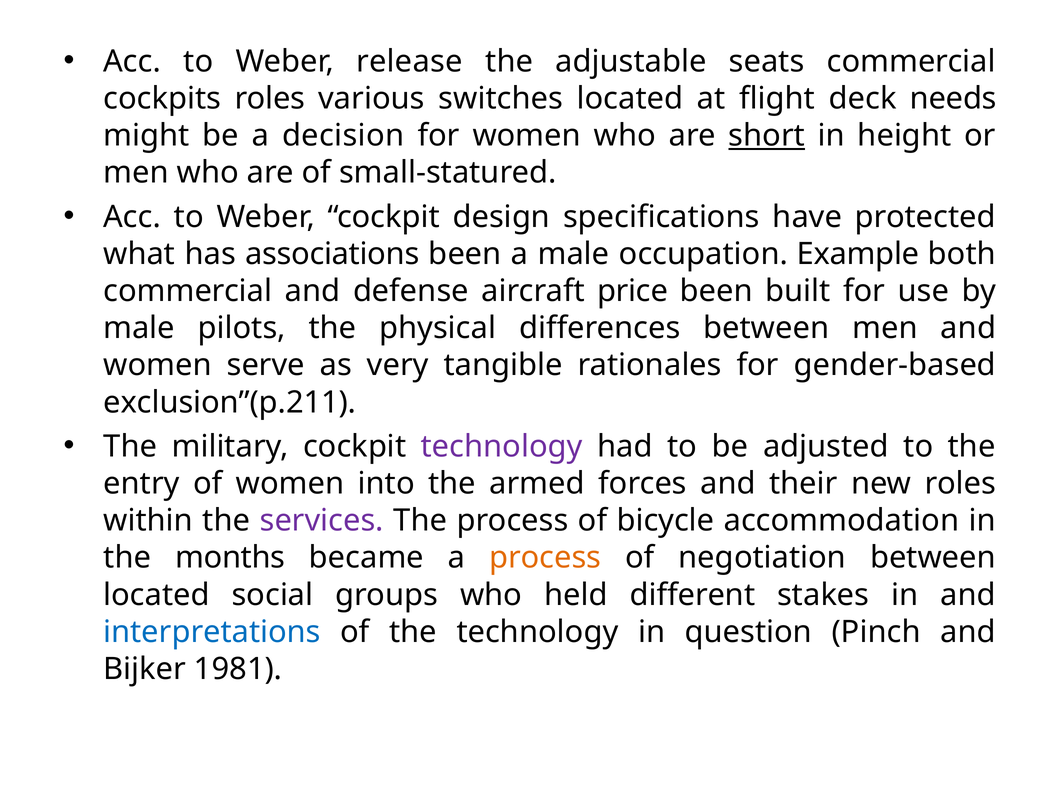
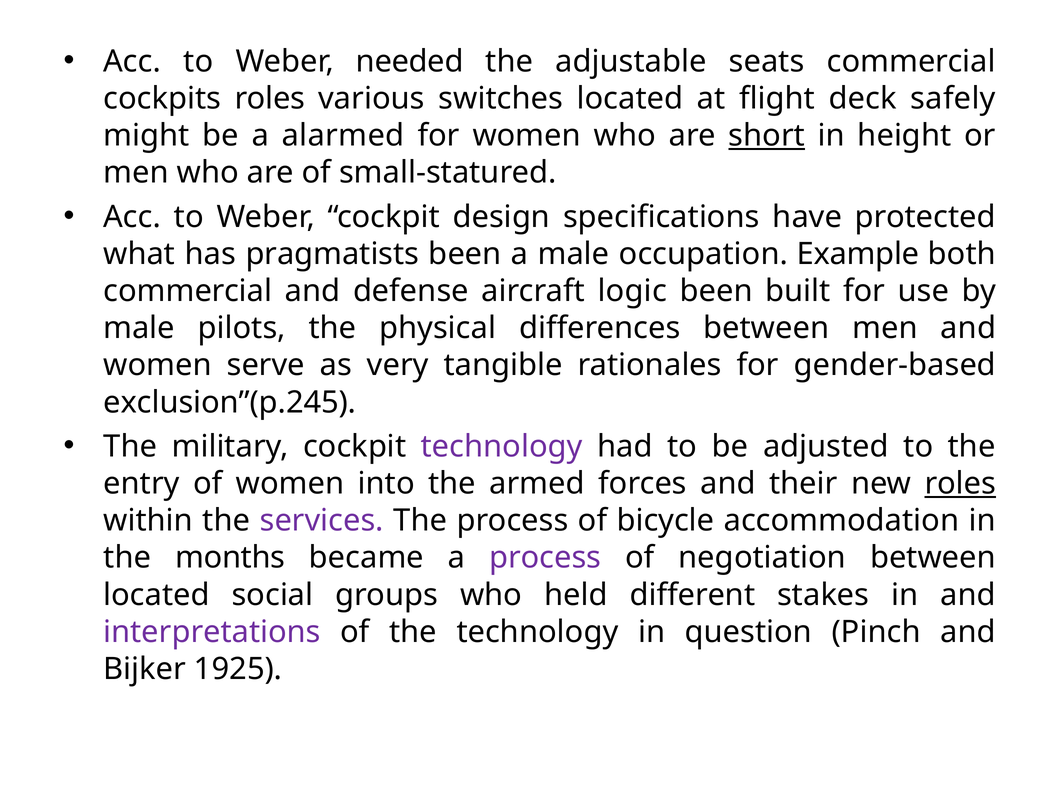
release: release -> needed
needs: needs -> safely
decision: decision -> alarmed
associations: associations -> pragmatists
price: price -> logic
exclusion”(p.211: exclusion”(p.211 -> exclusion”(p.245
roles at (960, 484) underline: none -> present
process at (545, 558) colour: orange -> purple
interpretations colour: blue -> purple
1981: 1981 -> 1925
